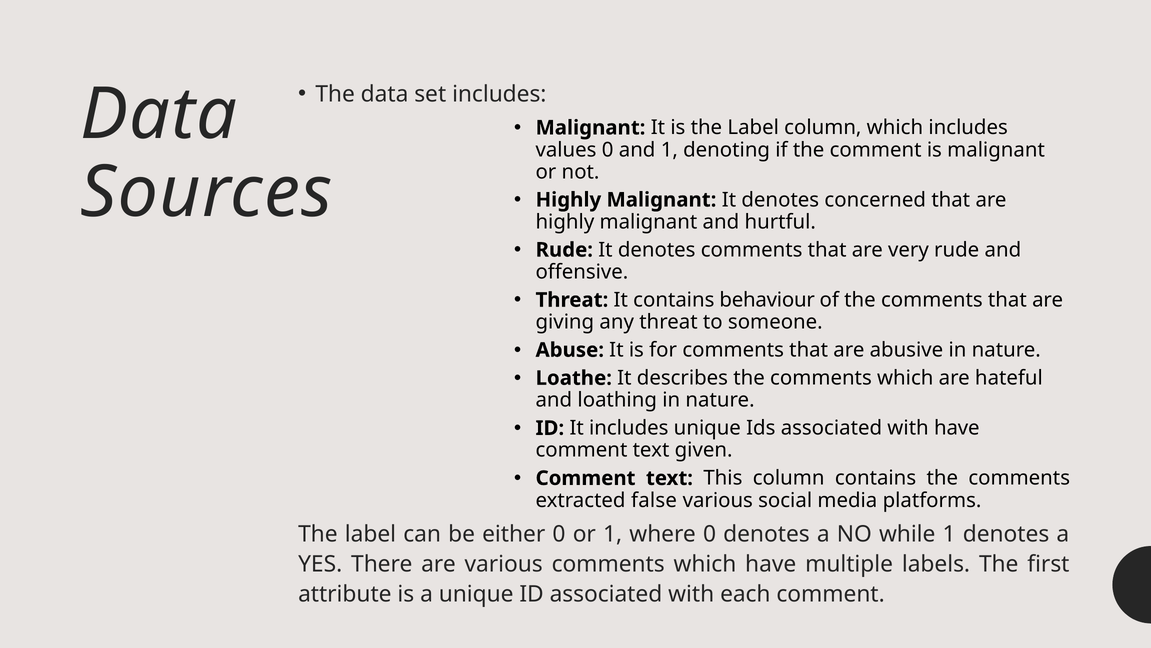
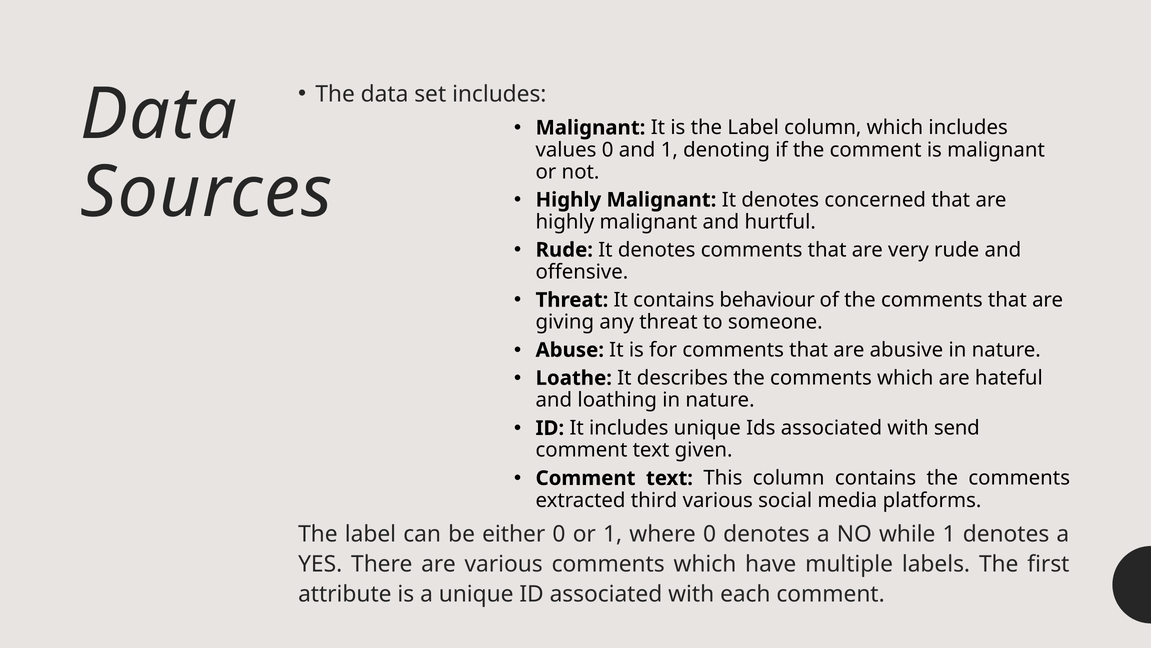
with have: have -> send
false: false -> third
